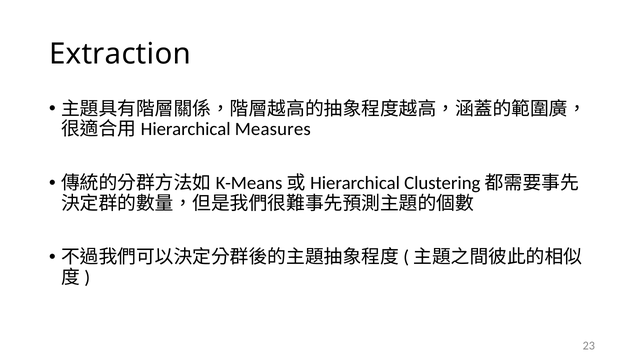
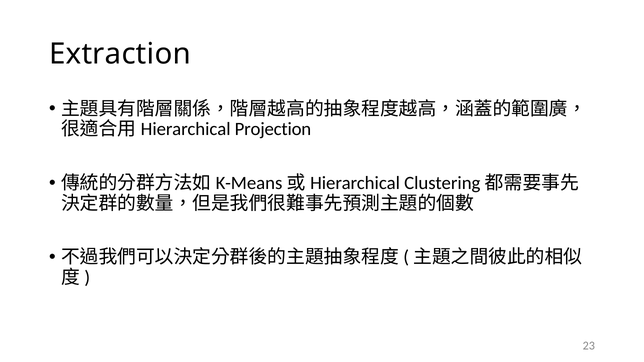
Measures: Measures -> Projection
